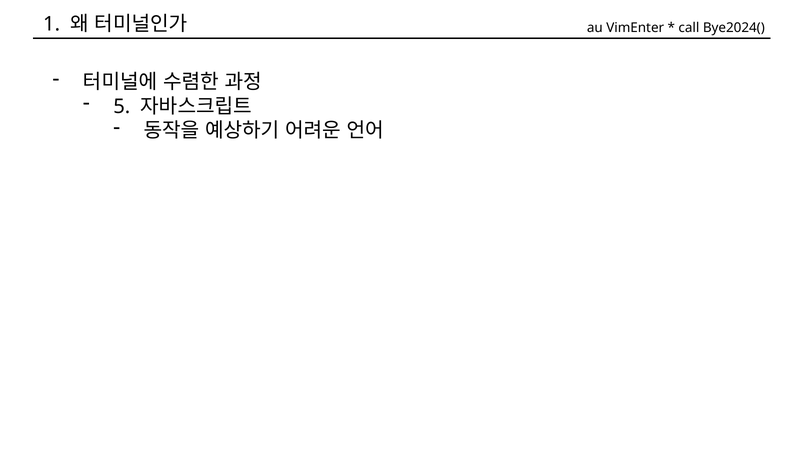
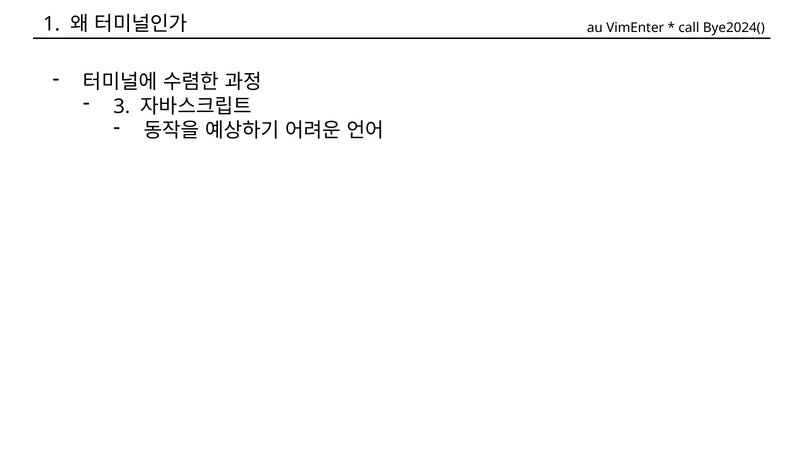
5: 5 -> 3
